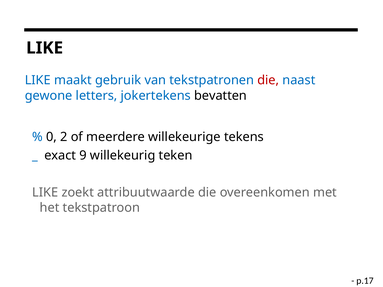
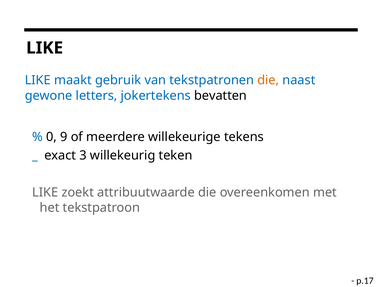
die at (268, 80) colour: red -> orange
2: 2 -> 9
9: 9 -> 3
